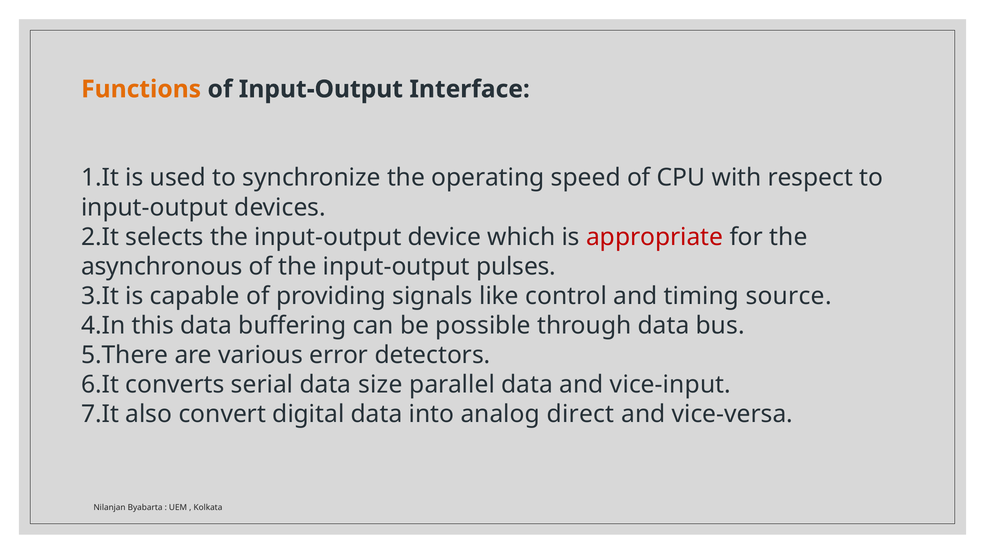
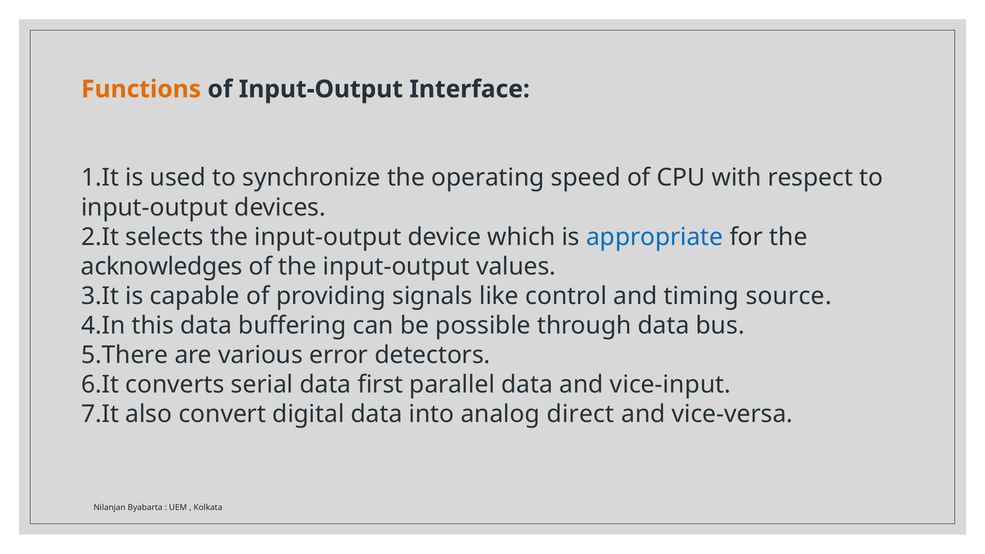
appropriate colour: red -> blue
asynchronous: asynchronous -> acknowledges
pulses: pulses -> values
size: size -> first
